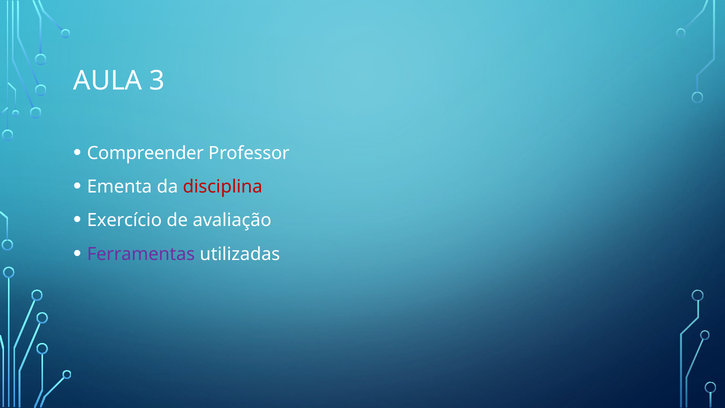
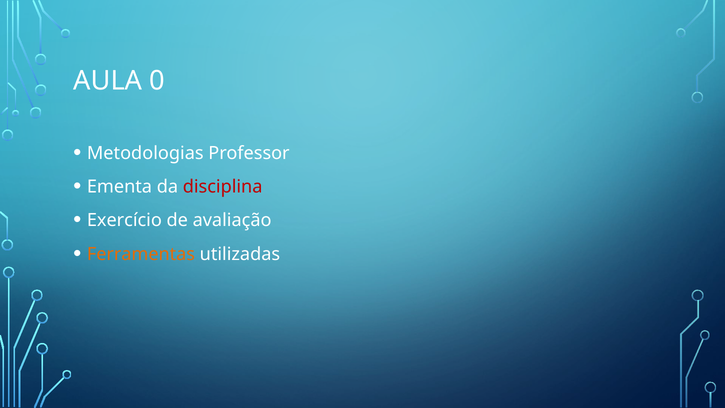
3: 3 -> 0
Compreender: Compreender -> Metodologias
Ferramentas colour: purple -> orange
